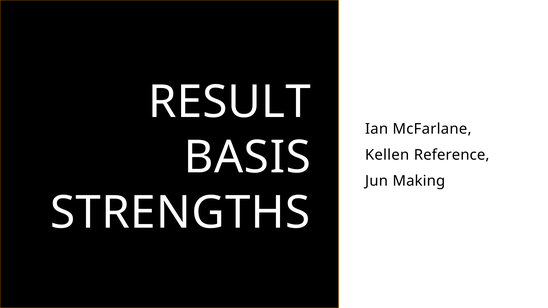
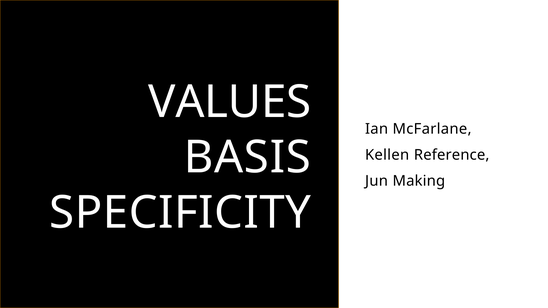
RESULT: RESULT -> VALUES
STRENGTHS: STRENGTHS -> SPECIFICITY
